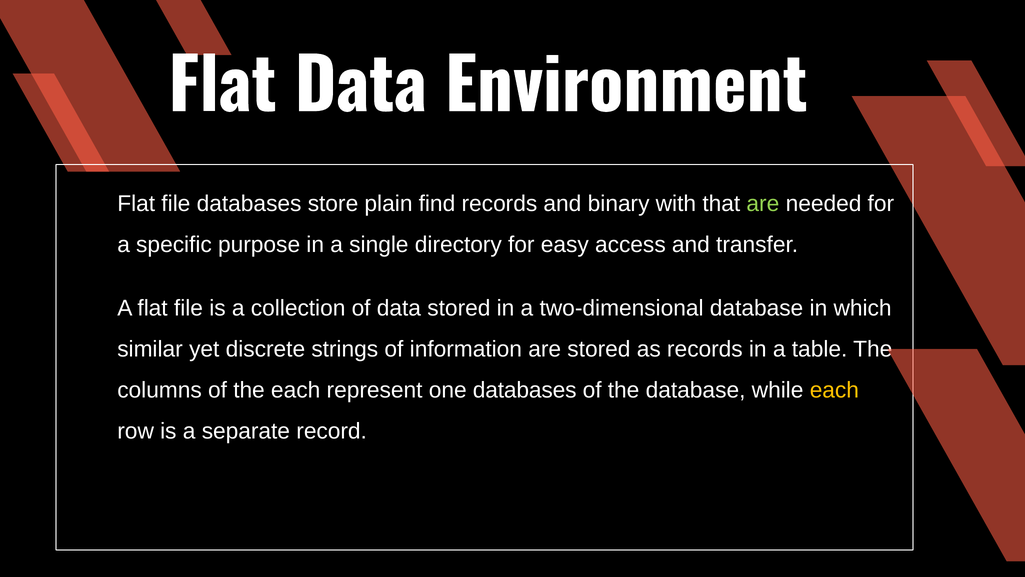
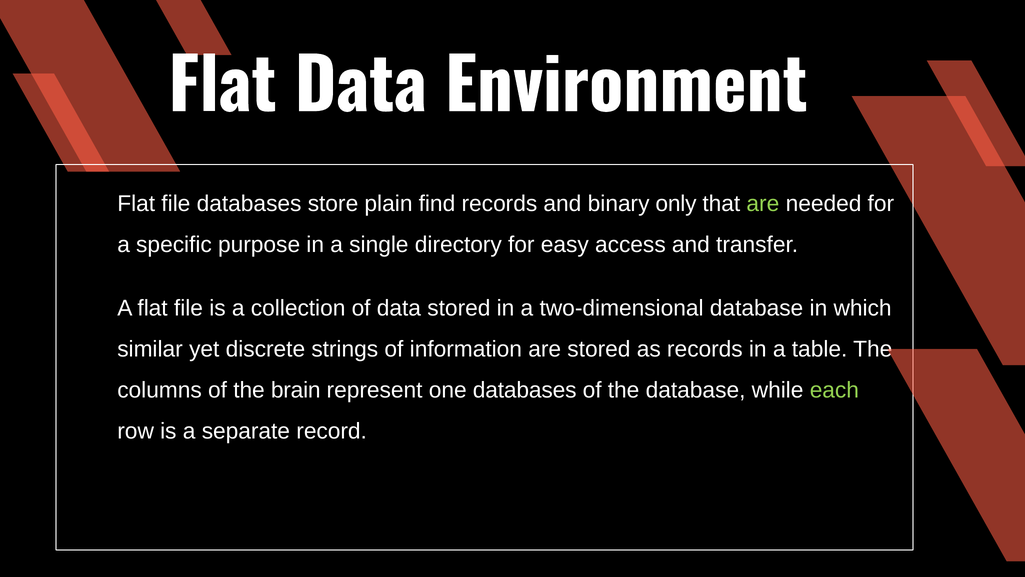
with: with -> only
the each: each -> brain
each at (834, 390) colour: yellow -> light green
